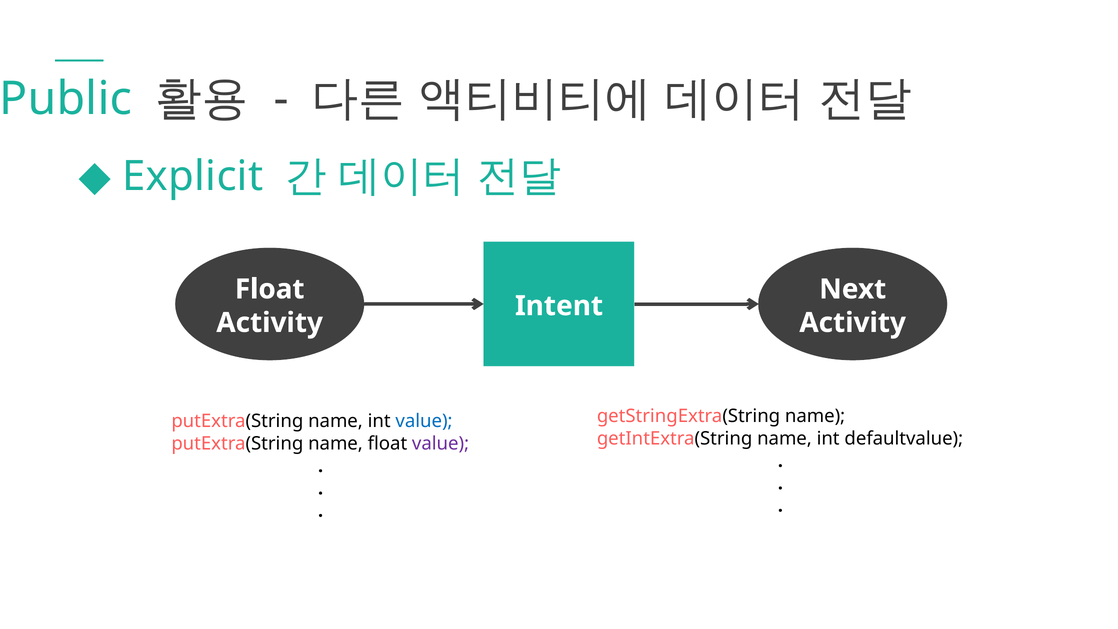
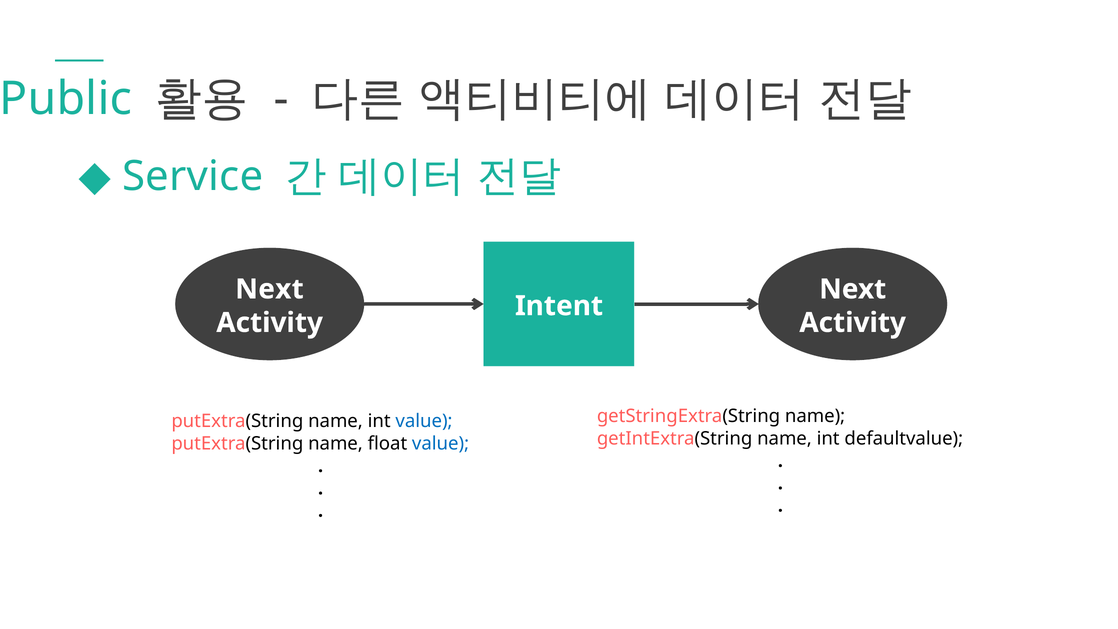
Explicit: Explicit -> Service
Float at (270, 289): Float -> Next
value at (441, 443) colour: purple -> blue
